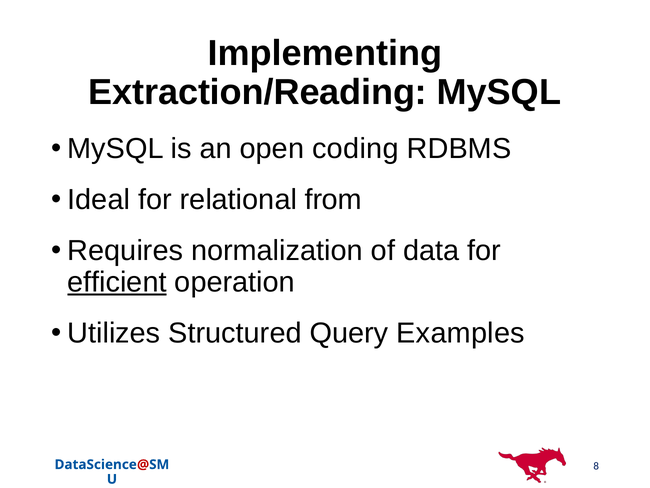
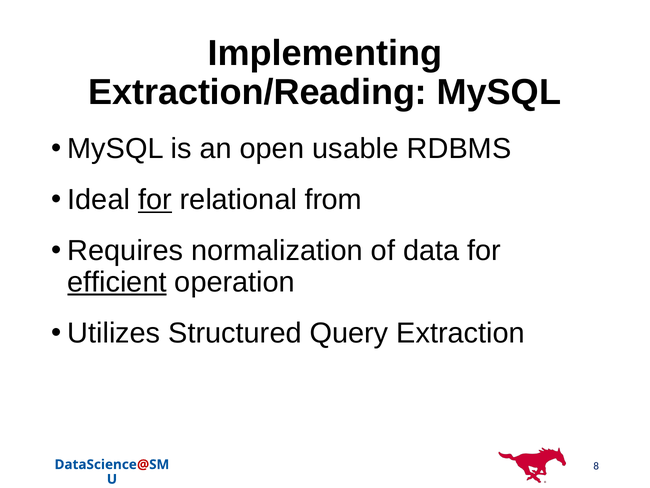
coding: coding -> usable
for at (155, 200) underline: none -> present
Examples: Examples -> Extraction
